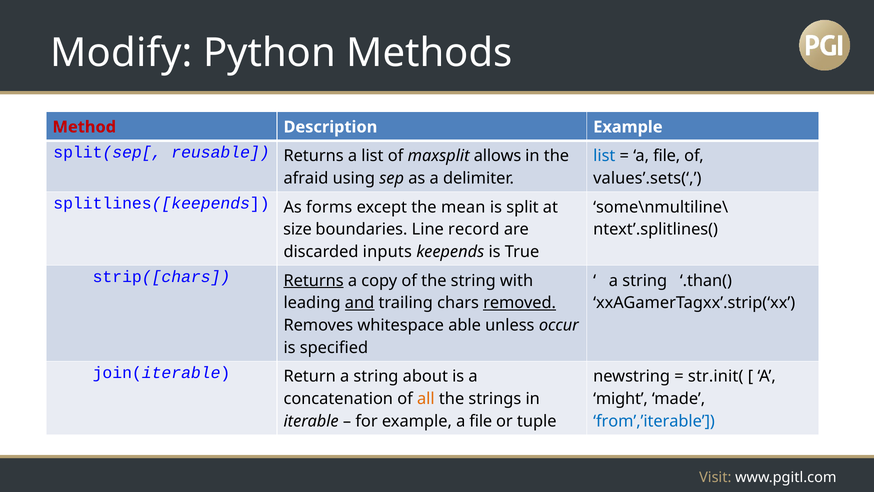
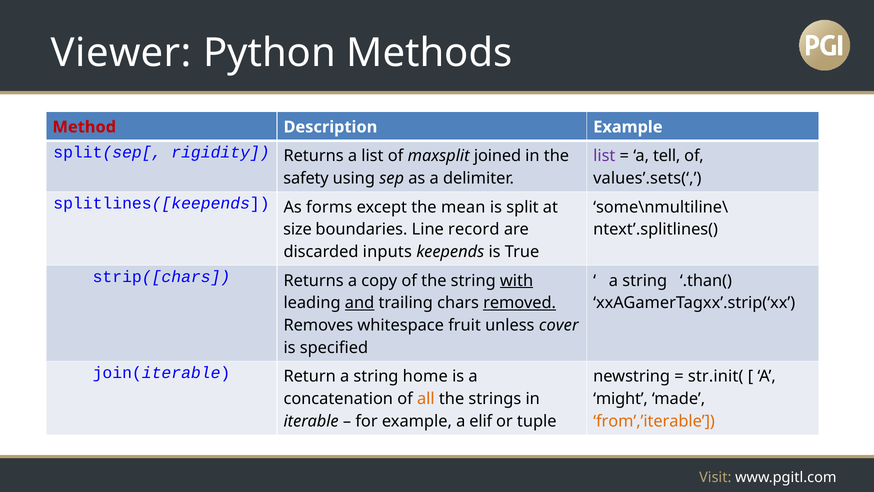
Modify: Modify -> Viewer
reusable: reusable -> rigidity
allows: allows -> joined
list at (604, 156) colour: blue -> purple
file at (667, 156): file -> tell
afraid: afraid -> safety
Returns at (314, 280) underline: present -> none
with underline: none -> present
able: able -> fruit
occur: occur -> cover
about: about -> home
example a file: file -> elif
from’,’iterable colour: blue -> orange
